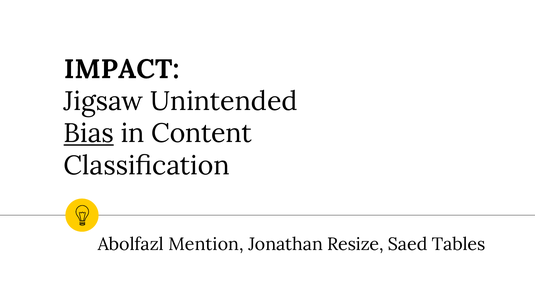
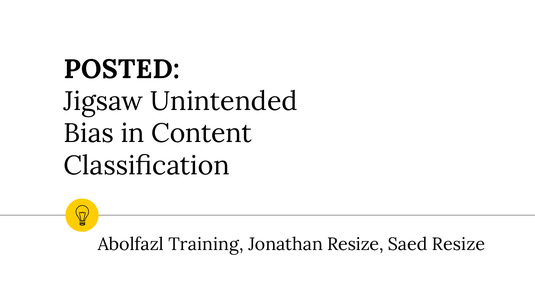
IMPACT: IMPACT -> POSTED
Bias underline: present -> none
Mention: Mention -> Training
Saed Tables: Tables -> Resize
